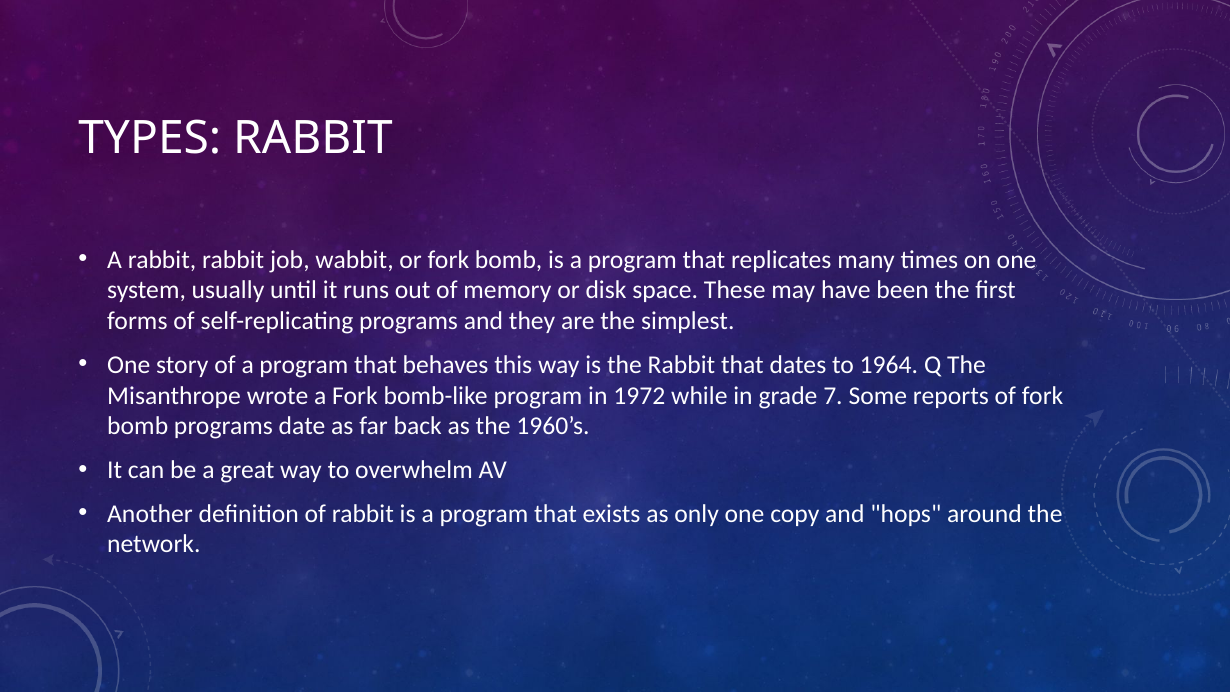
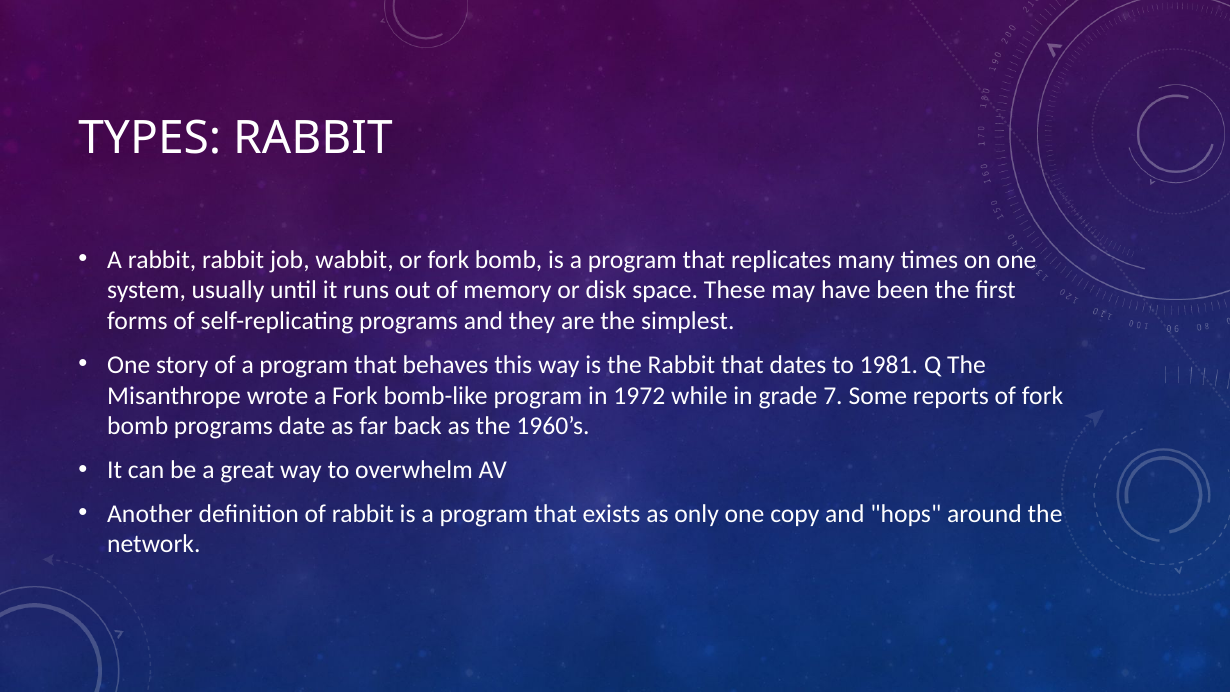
1964: 1964 -> 1981
